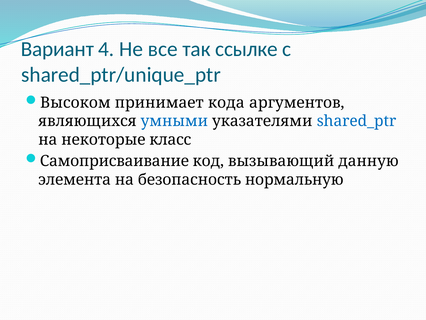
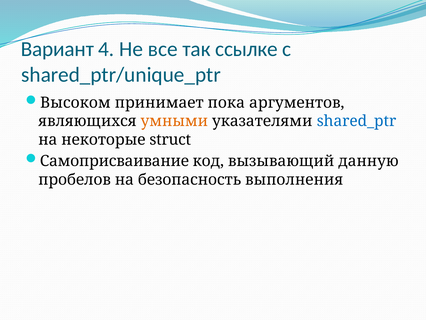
кода: кода -> пока
умными colour: blue -> orange
класс: класс -> struct
элемента: элемента -> пробелов
нормальную: нормальную -> выполнения
